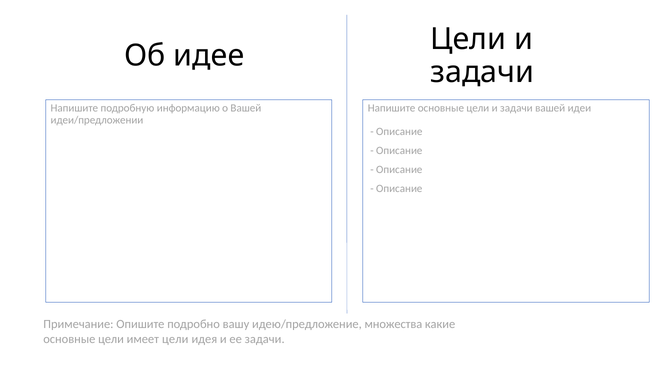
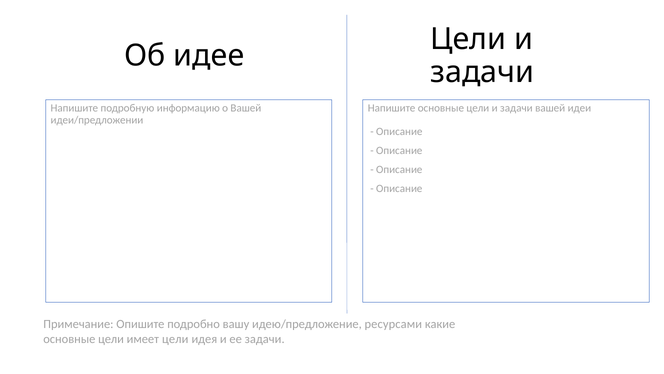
множества: множества -> ресурсами
